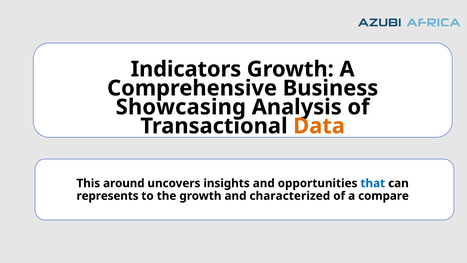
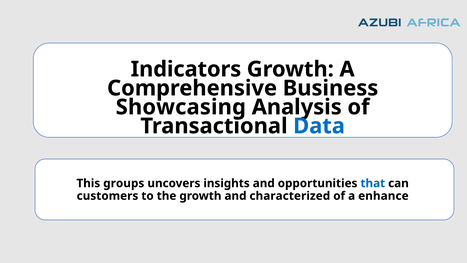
Data colour: orange -> blue
around: around -> groups
represents: represents -> customers
compare: compare -> enhance
